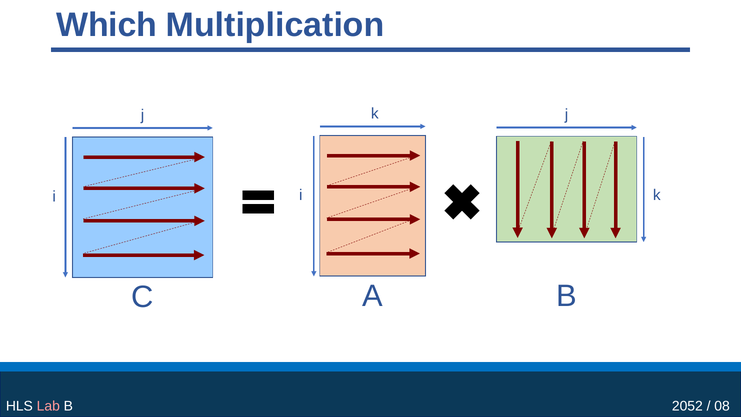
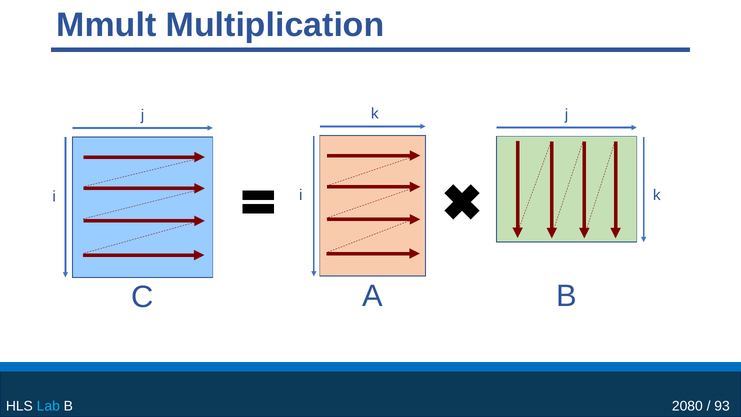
Which: Which -> Mmult
Lab colour: pink -> light blue
2052: 2052 -> 2080
08: 08 -> 93
